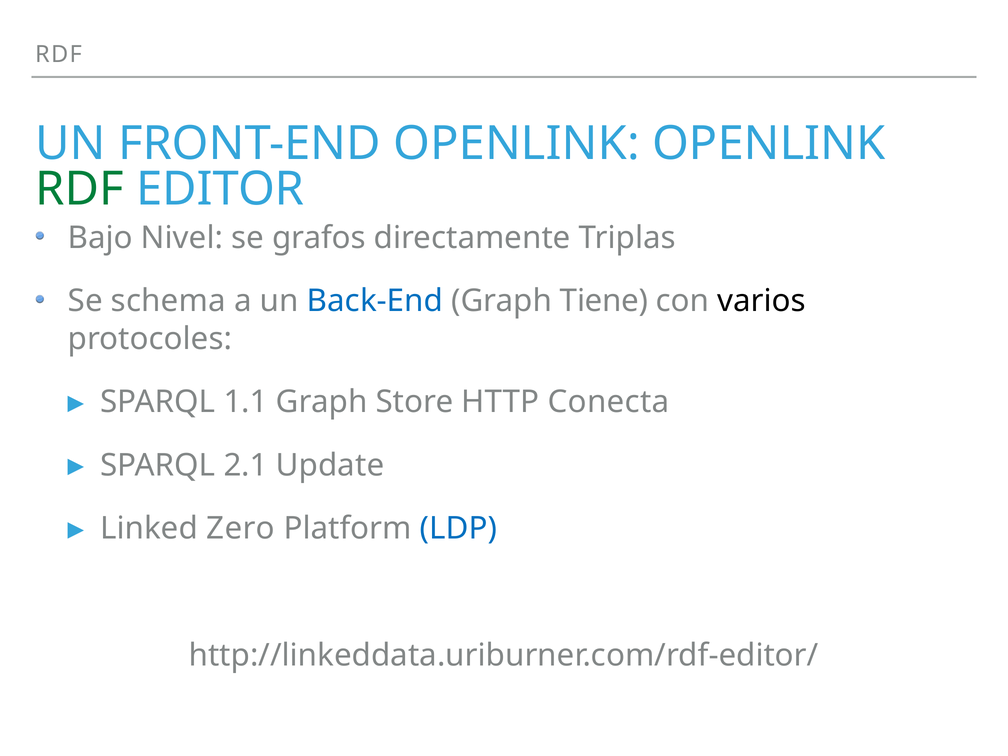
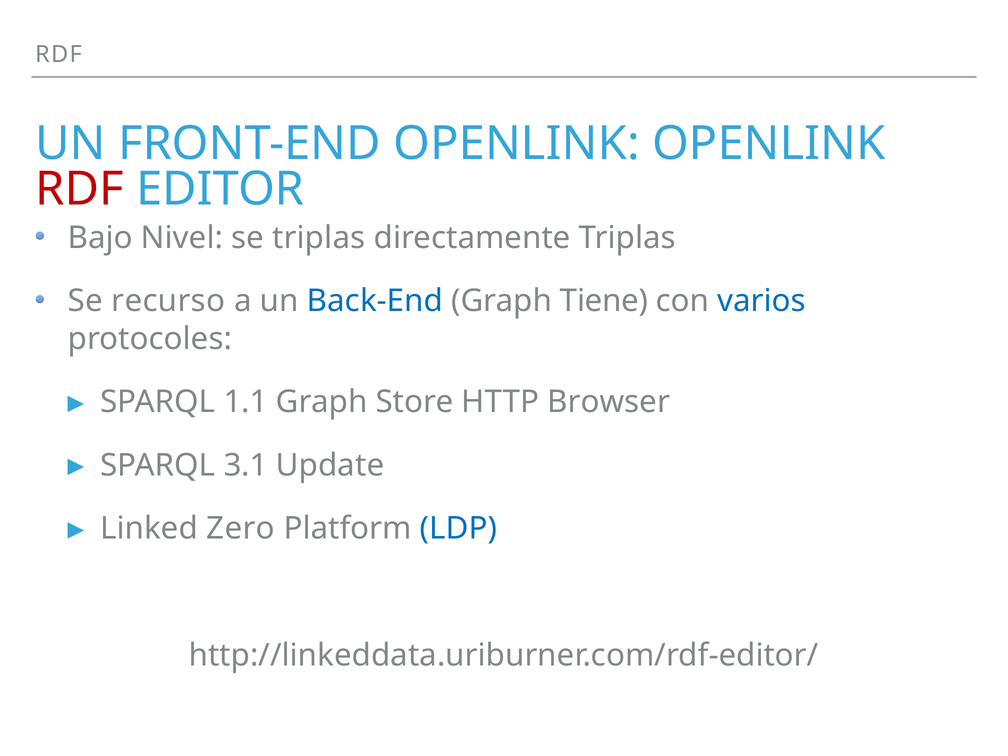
RDF at (80, 189) colour: green -> red
se grafos: grafos -> triplas
schema: schema -> recurso
varios colour: black -> blue
Conecta: Conecta -> Browser
2.1: 2.1 -> 3.1
